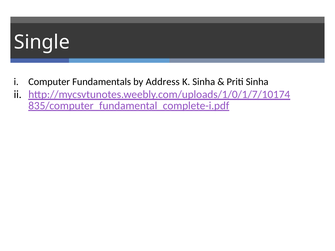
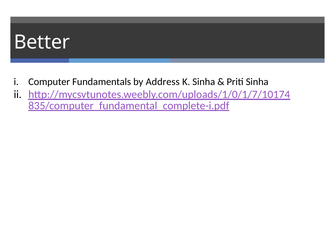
Single: Single -> Better
